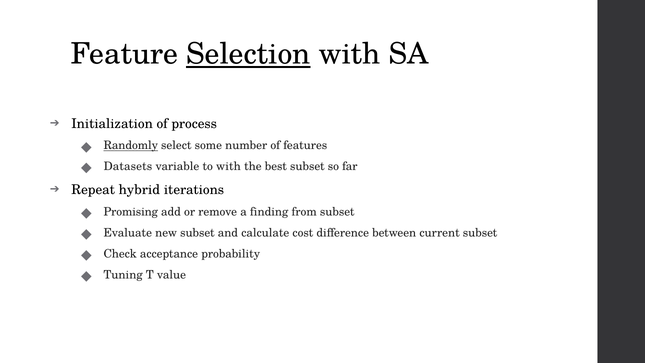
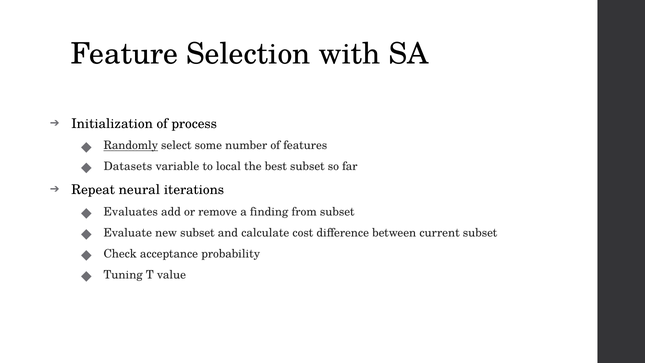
Selection underline: present -> none
to with: with -> local
hybrid: hybrid -> neural
Promising: Promising -> Evaluates
